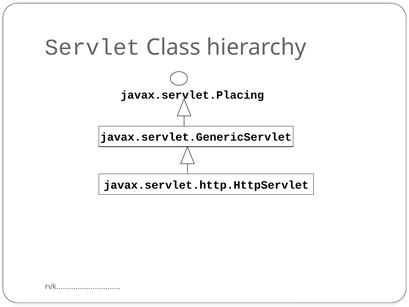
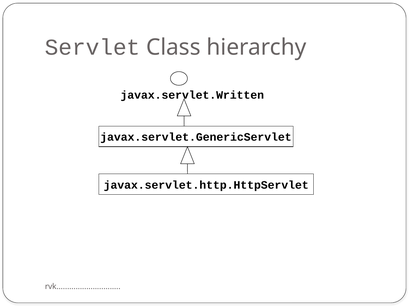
javax.servlet.Placing: javax.servlet.Placing -> javax.servlet.Written
